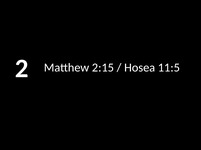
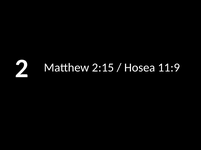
11:5: 11:5 -> 11:9
